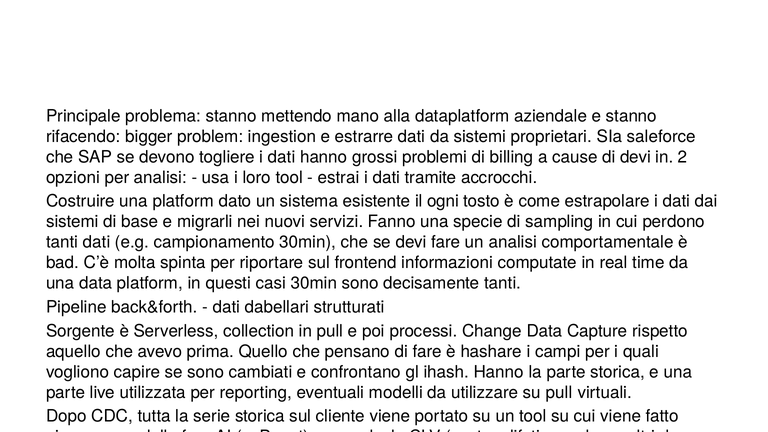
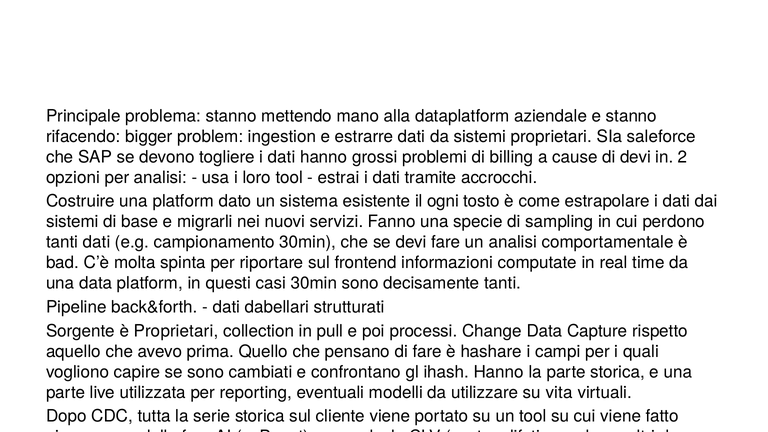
è Serverless: Serverless -> Proprietari
su pull: pull -> vita
